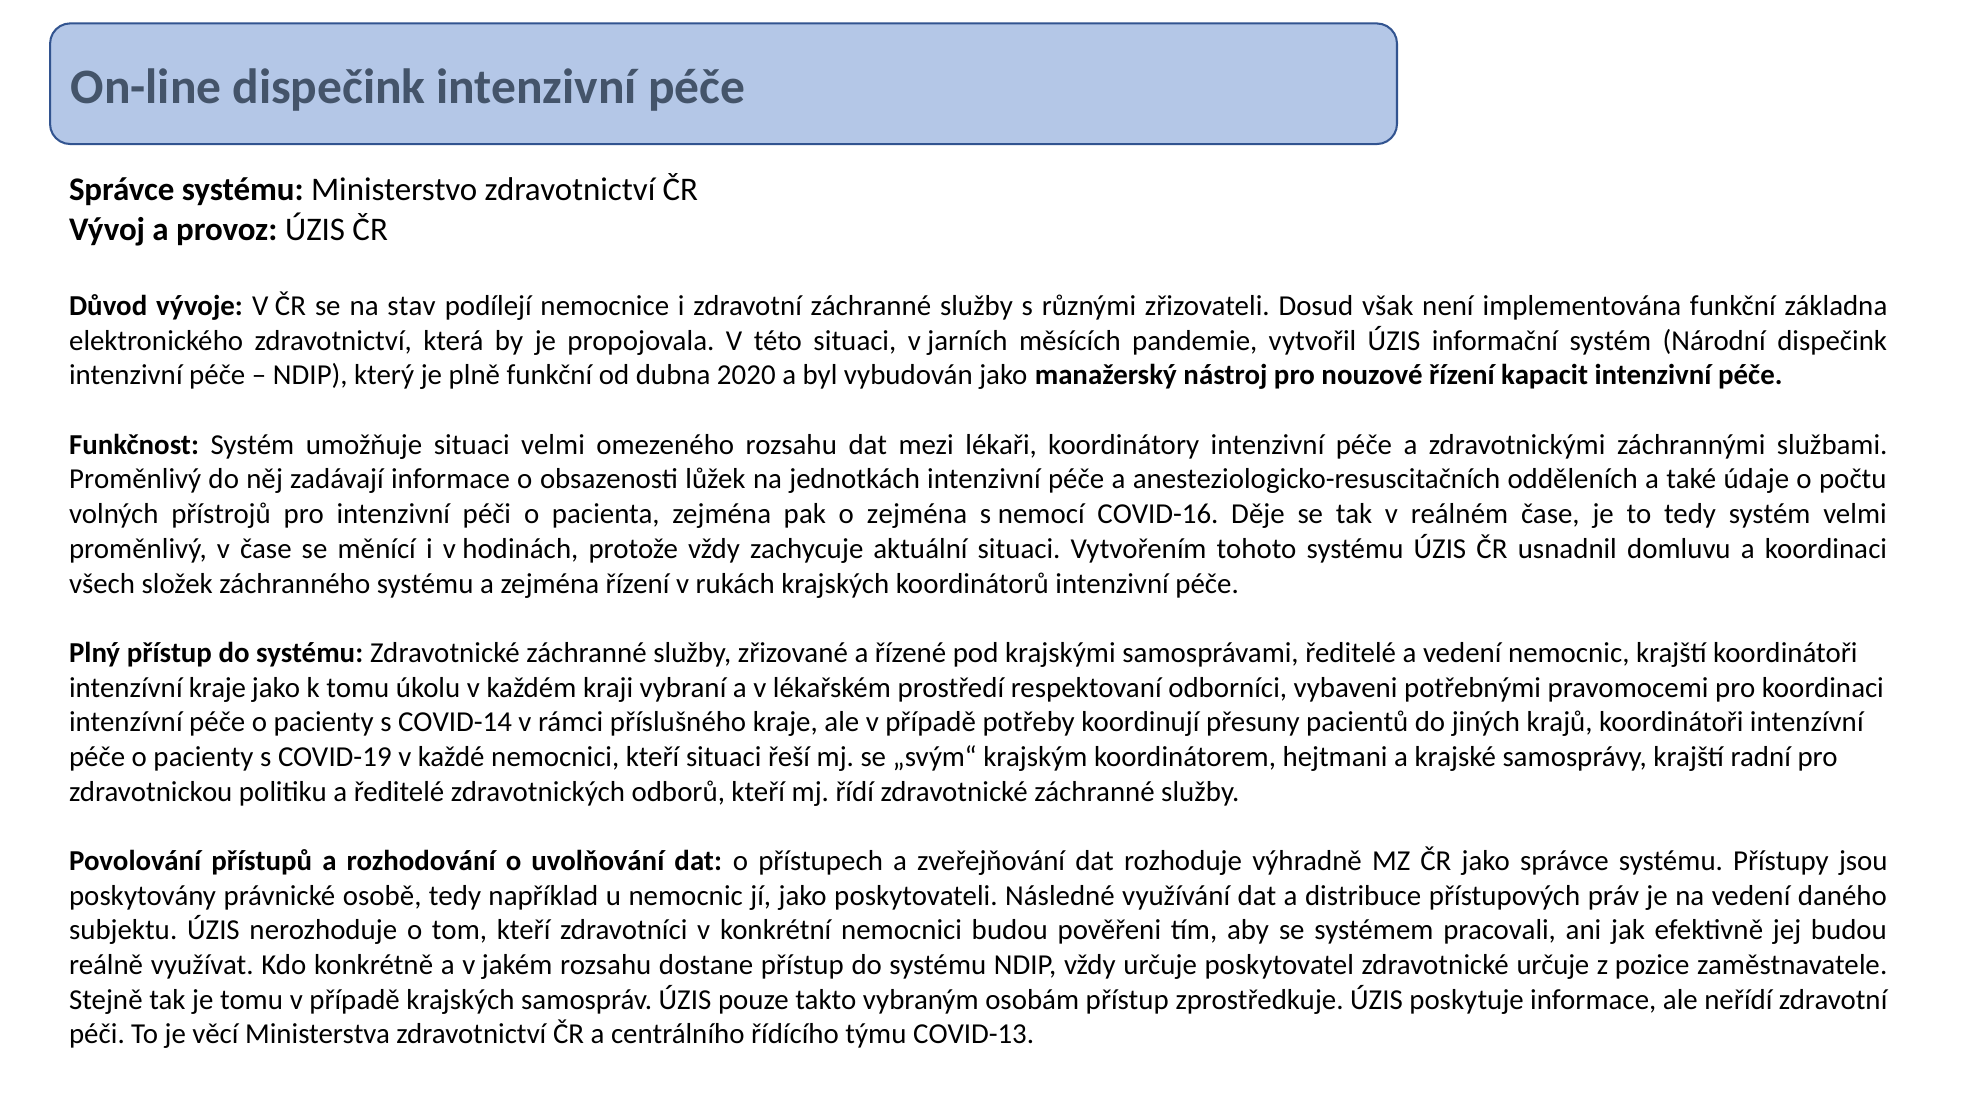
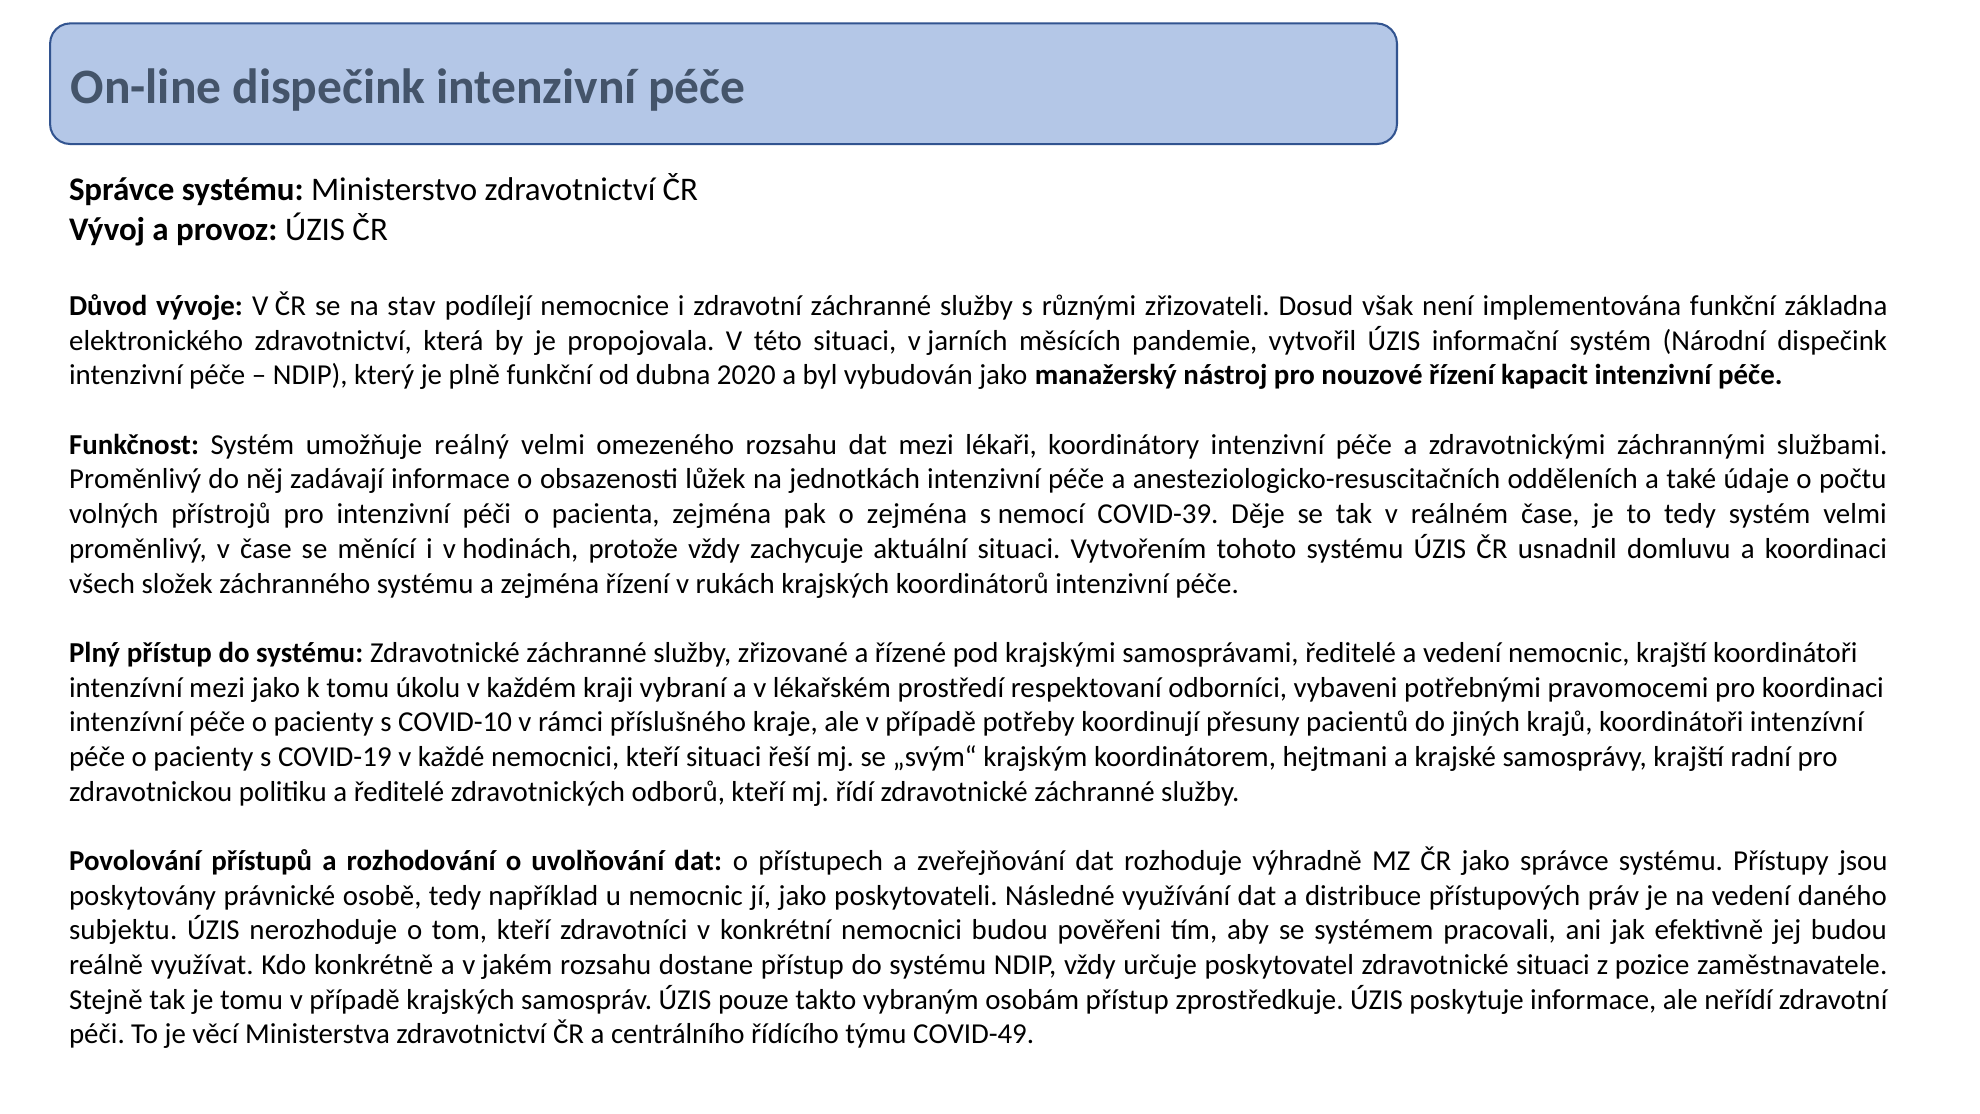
umožňuje situaci: situaci -> reálný
COVID-16: COVID-16 -> COVID-39
intenzívní kraje: kraje -> mezi
COVID-14: COVID-14 -> COVID-10
zdravotnické určuje: určuje -> situaci
COVID-13: COVID-13 -> COVID-49
